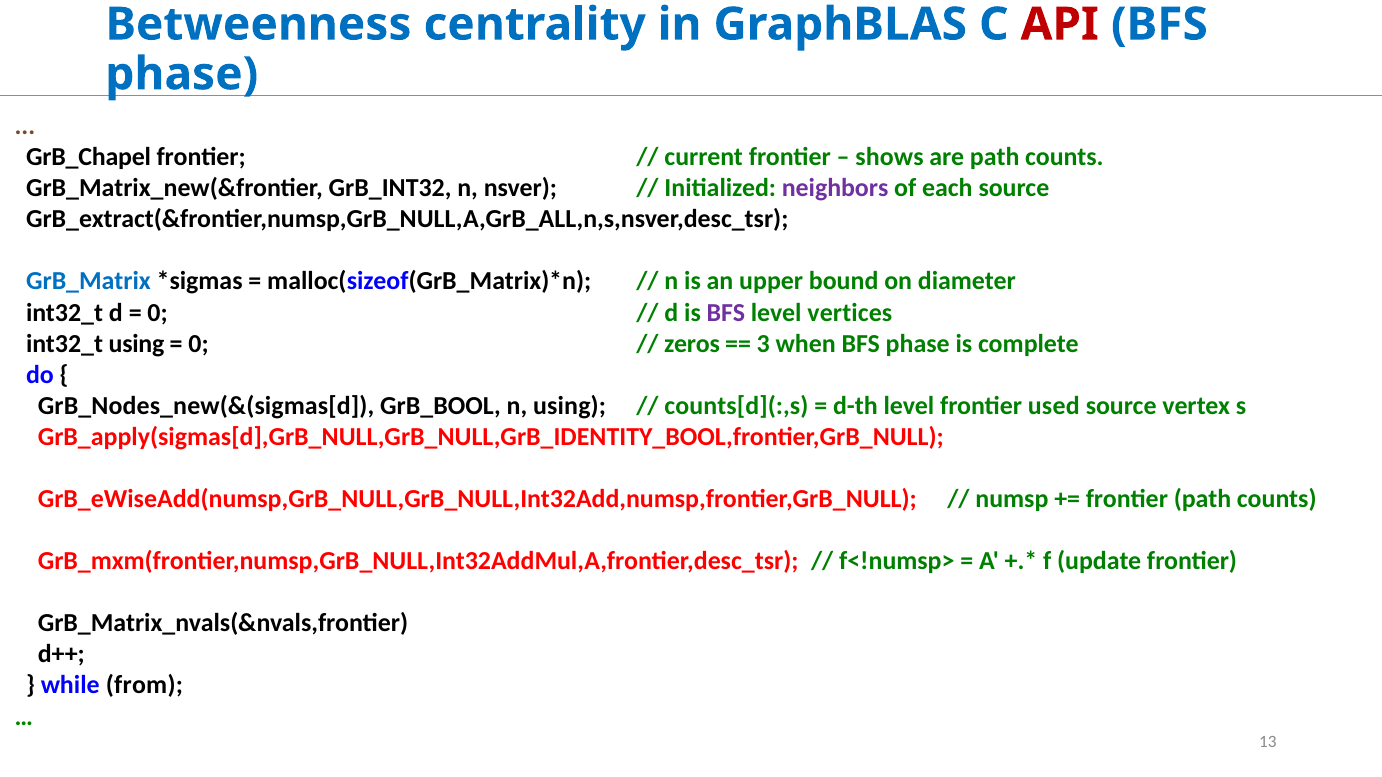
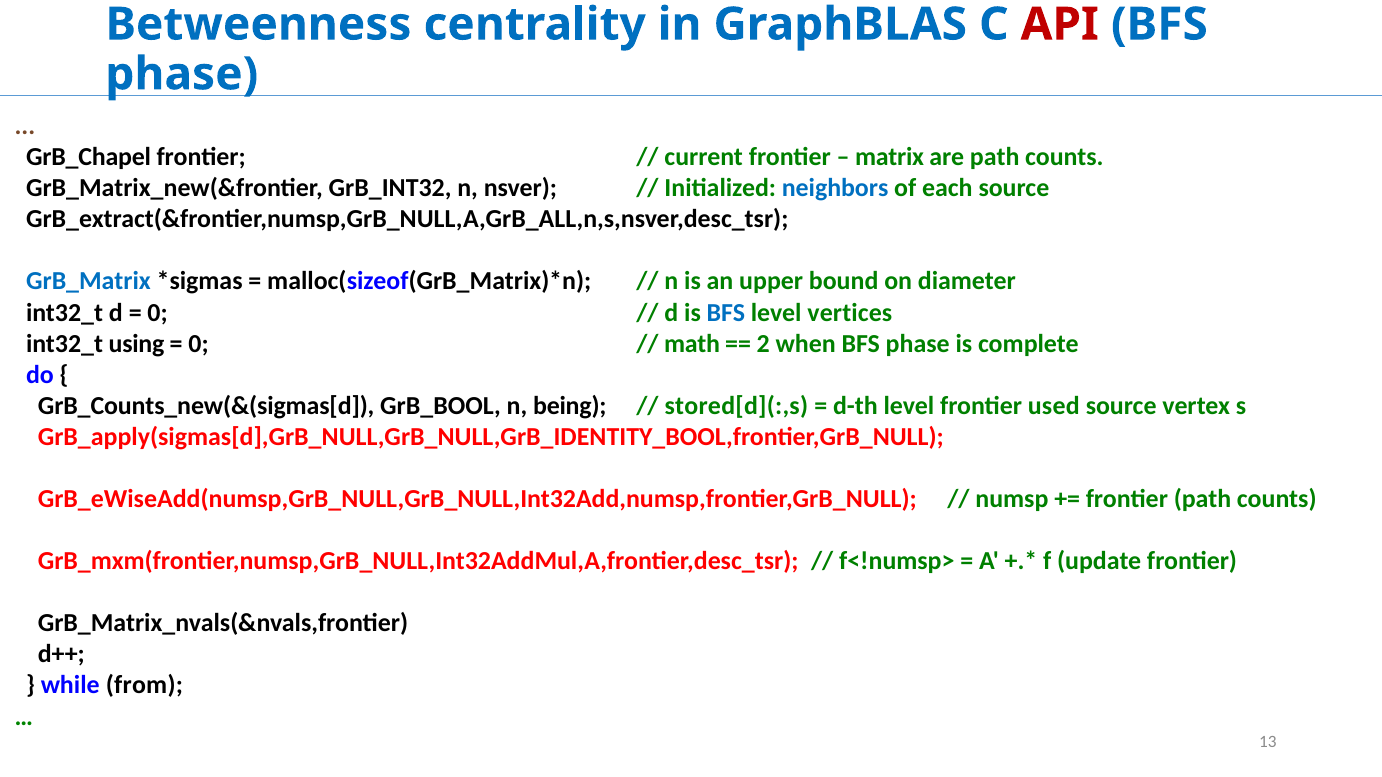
shows: shows -> matrix
neighbors colour: purple -> blue
BFS at (726, 313) colour: purple -> blue
zeros: zeros -> math
3: 3 -> 2
GrB_Nodes_new(&(sigmas[d: GrB_Nodes_new(&(sigmas[d -> GrB_Counts_new(&(sigmas[d
n using: using -> being
counts[d](:,s: counts[d](:,s -> stored[d](:,s
